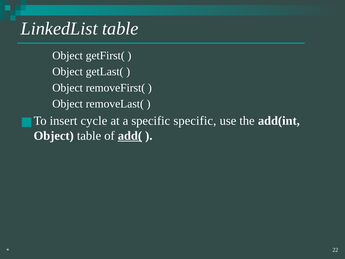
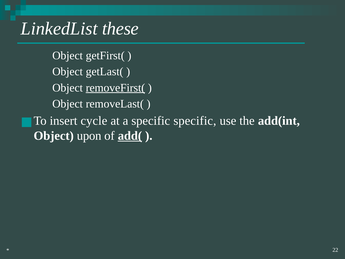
LinkedList table: table -> these
removeFirst( underline: none -> present
Object table: table -> upon
